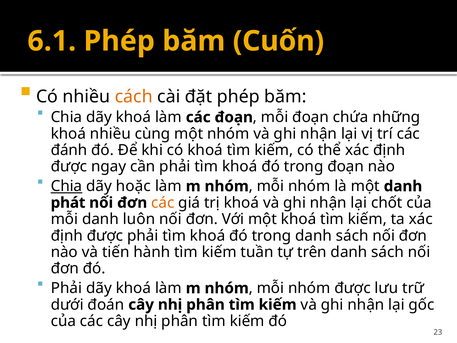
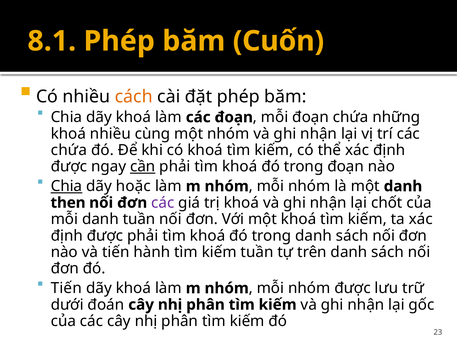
6.1: 6.1 -> 8.1
đánh at (69, 150): đánh -> chứa
cần underline: none -> present
phát: phát -> then
các at (163, 203) colour: orange -> purple
danh luôn: luôn -> tuần
Phải at (66, 288): Phải -> Tiến
